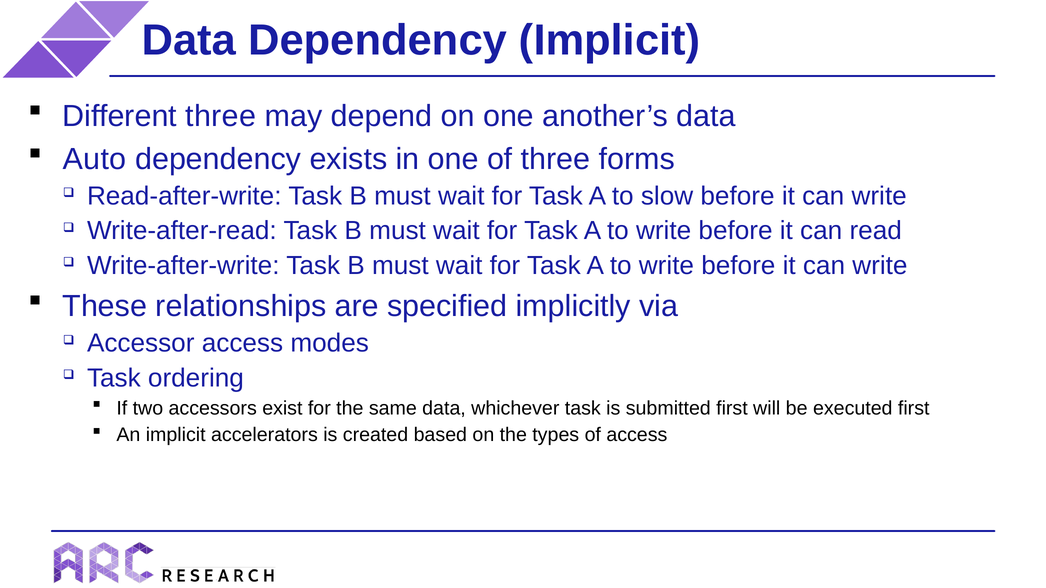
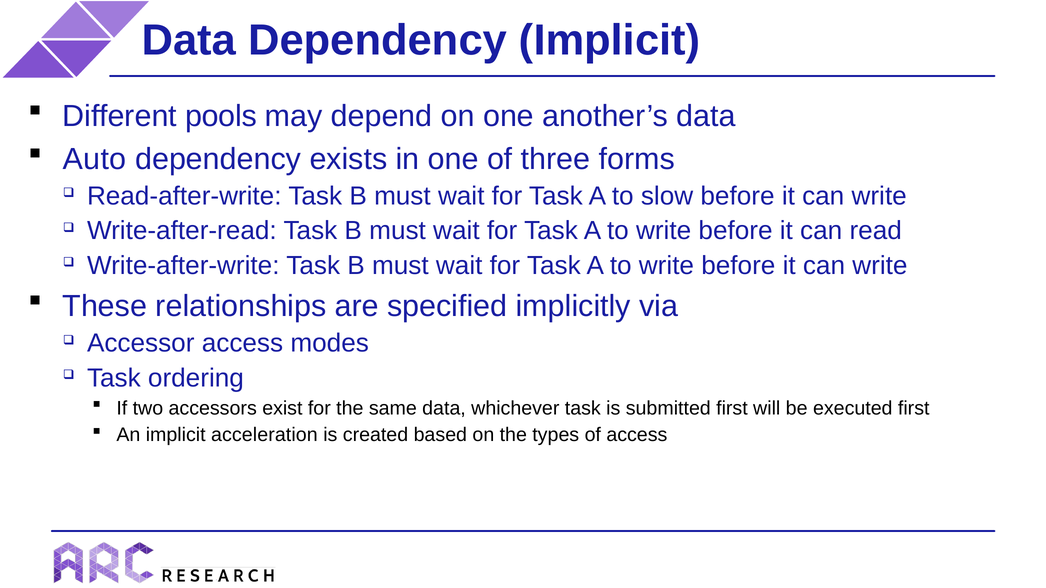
Different three: three -> pools
accelerators: accelerators -> acceleration
